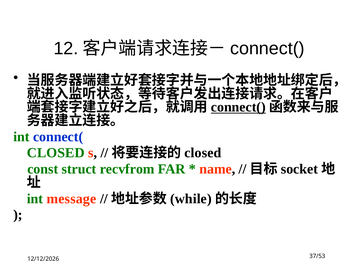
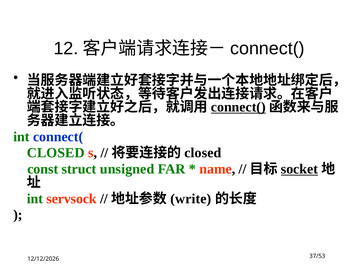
recvfrom: recvfrom -> unsigned
socket underline: none -> present
message: message -> servsock
while: while -> write
